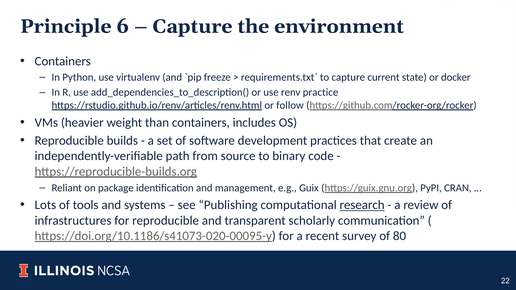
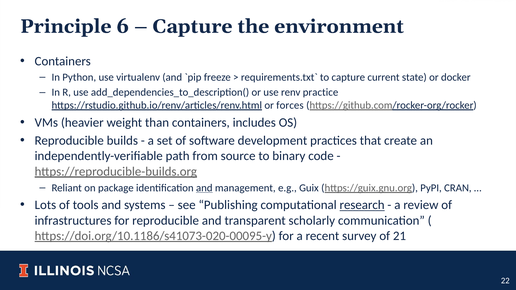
follow: follow -> forces
and at (204, 188) underline: none -> present
80: 80 -> 21
